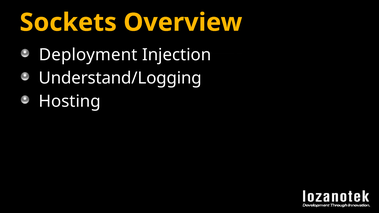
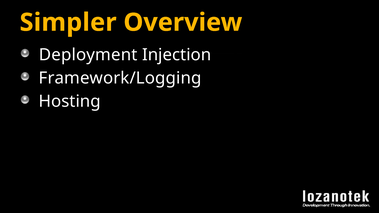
Sockets: Sockets -> Simpler
Understand/Logging: Understand/Logging -> Framework/Logging
